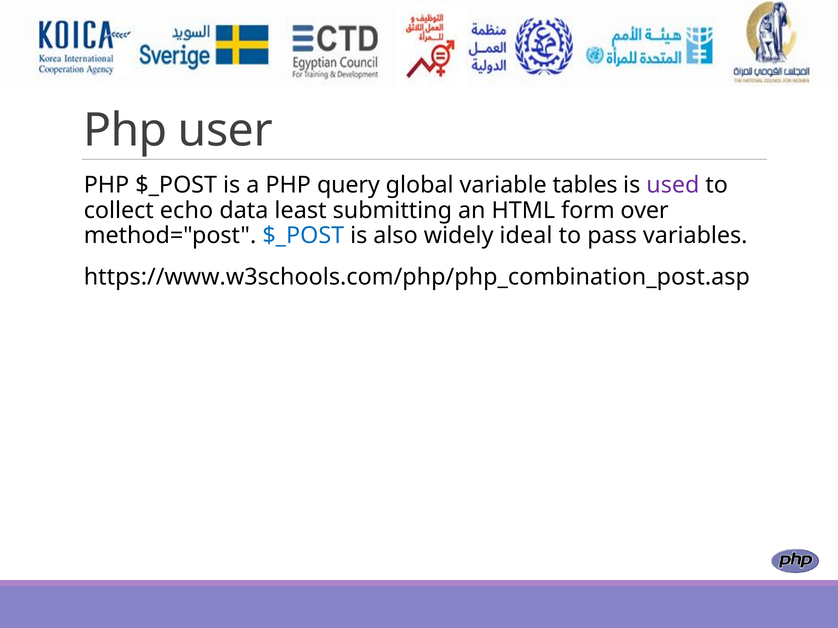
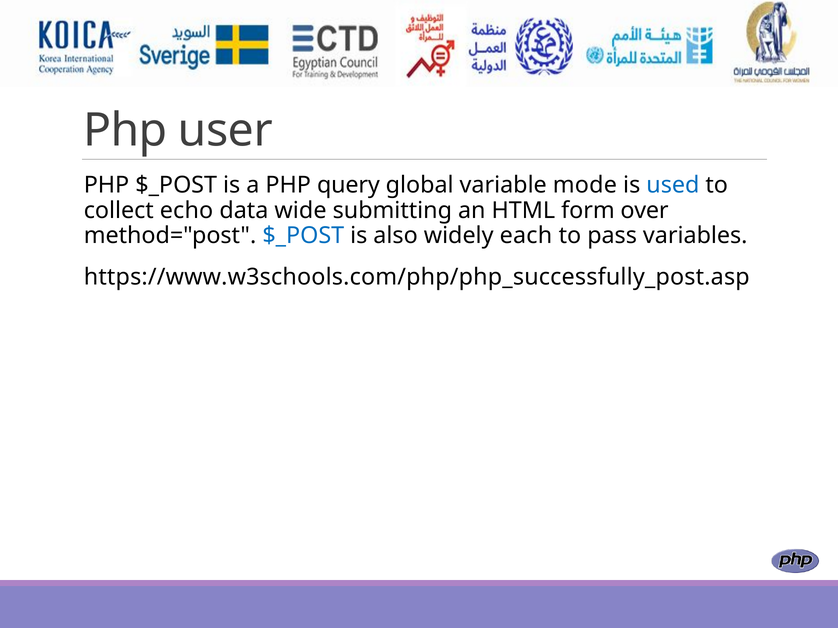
tables: tables -> mode
used colour: purple -> blue
least: least -> wide
ideal: ideal -> each
https://www.w3schools.com/php/php_combination_post.asp: https://www.w3schools.com/php/php_combination_post.asp -> https://www.w3schools.com/php/php_successfully_post.asp
